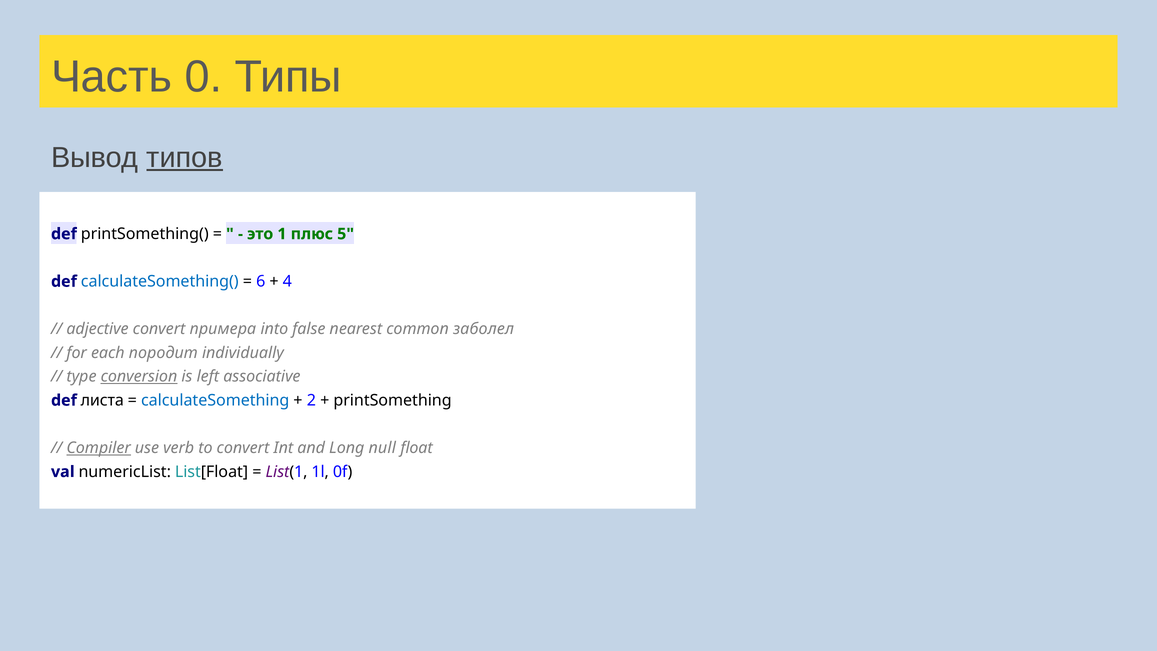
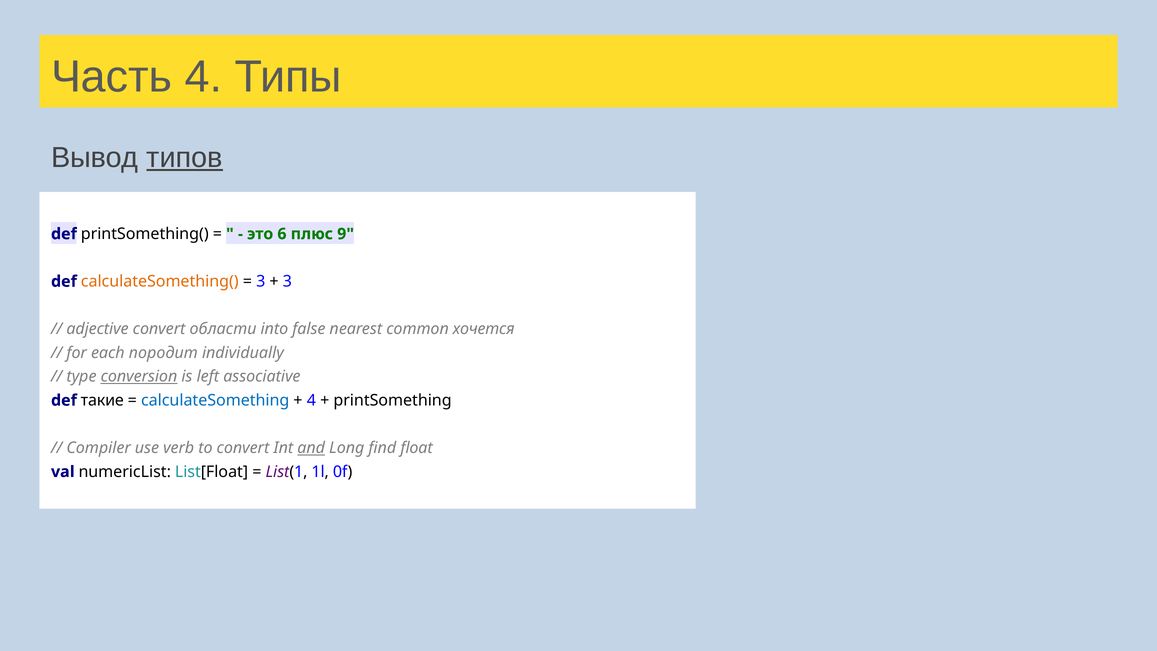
Часть 0: 0 -> 4
1: 1 -> 6
5: 5 -> 9
calculateSomething( colour: blue -> orange
6 at (261, 281): 6 -> 3
4 at (287, 281): 4 -> 3
примера: примера -> области
заболел: заболел -> хочется
листа: листа -> такие
2 at (311, 400): 2 -> 4
Compiler underline: present -> none
and underline: none -> present
null: null -> find
